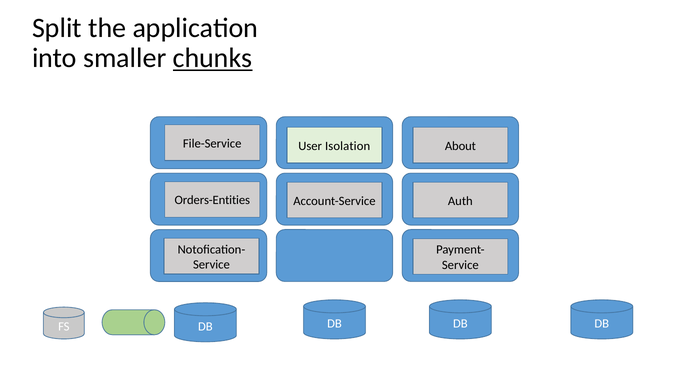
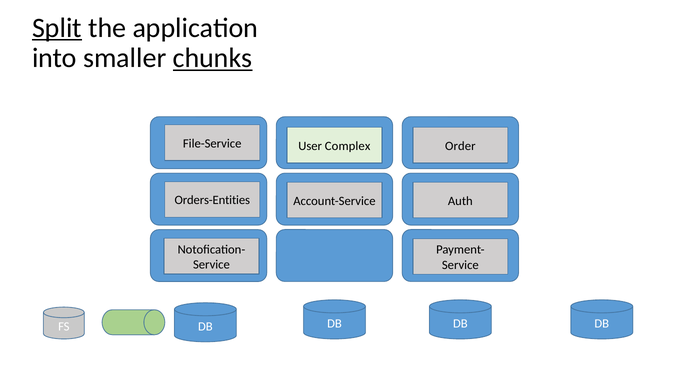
Split underline: none -> present
Isolation: Isolation -> Complex
About: About -> Order
